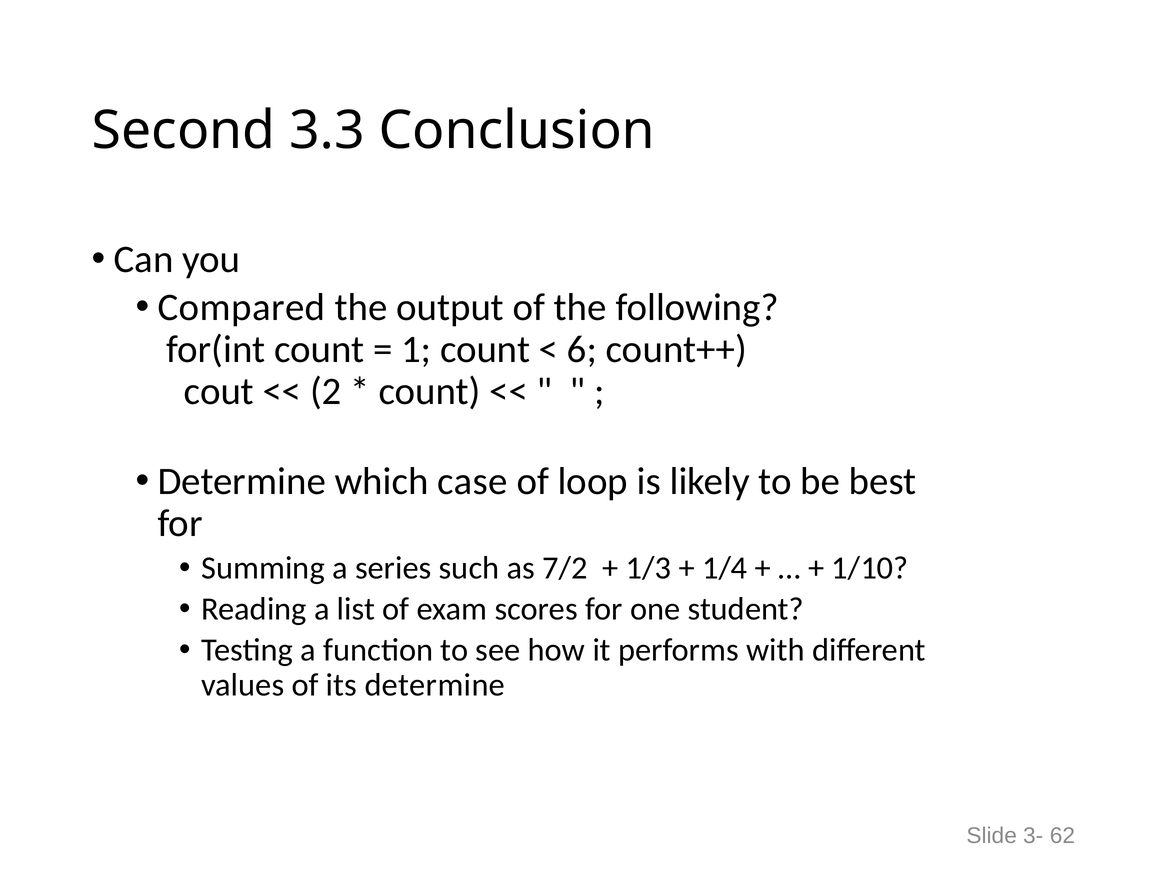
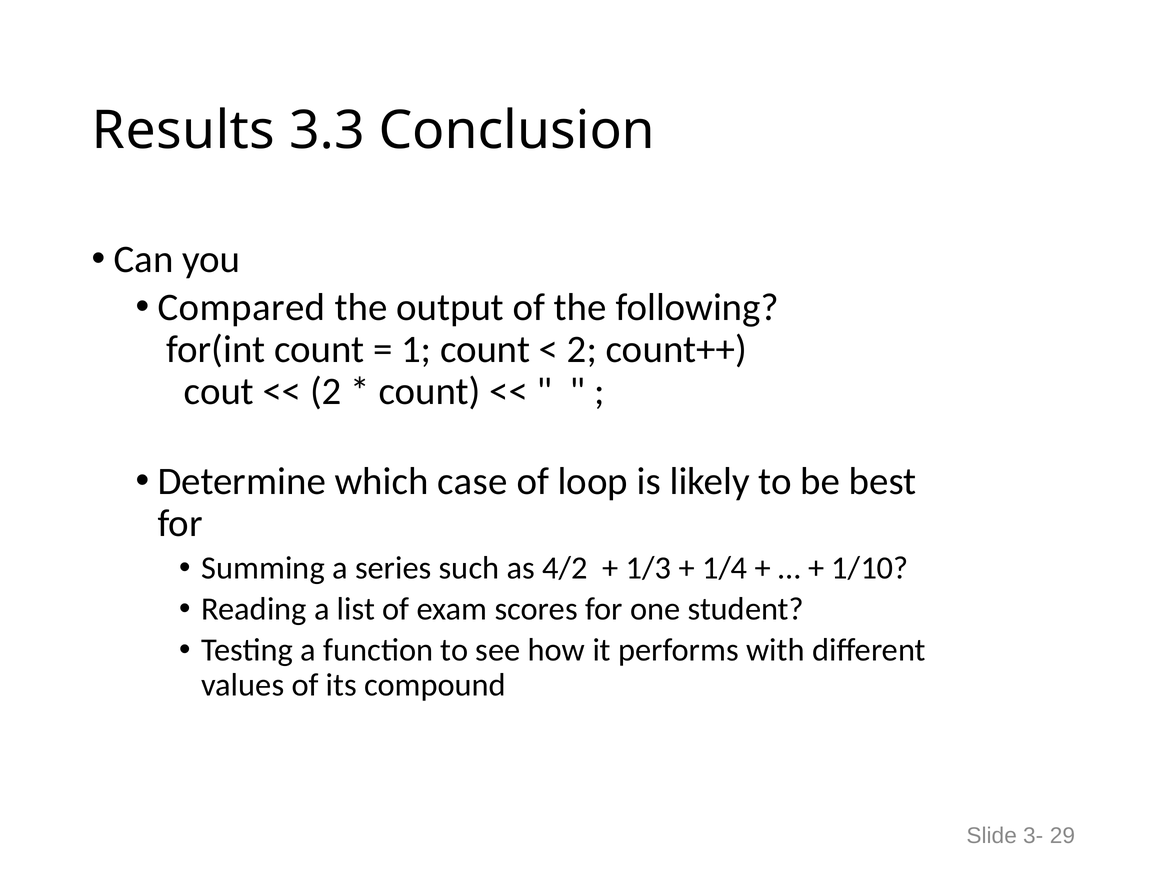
Second: Second -> Results
6 at (582, 350): 6 -> 2
7/2: 7/2 -> 4/2
its determine: determine -> compound
62: 62 -> 29
